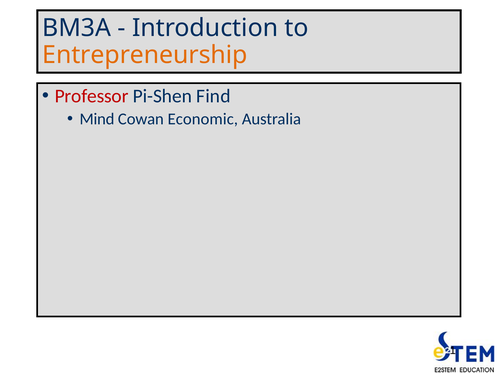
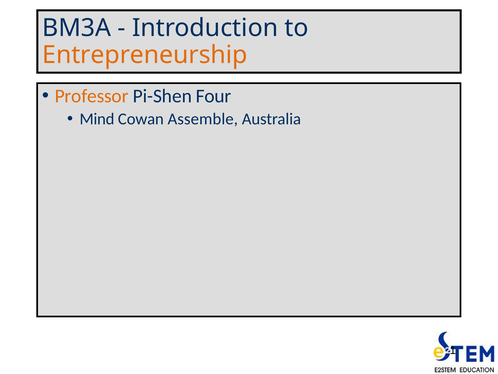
Professor colour: red -> orange
Find: Find -> Four
Economic: Economic -> Assemble
